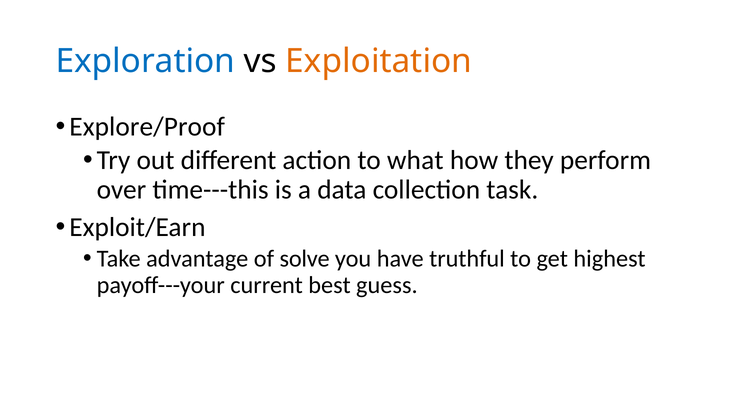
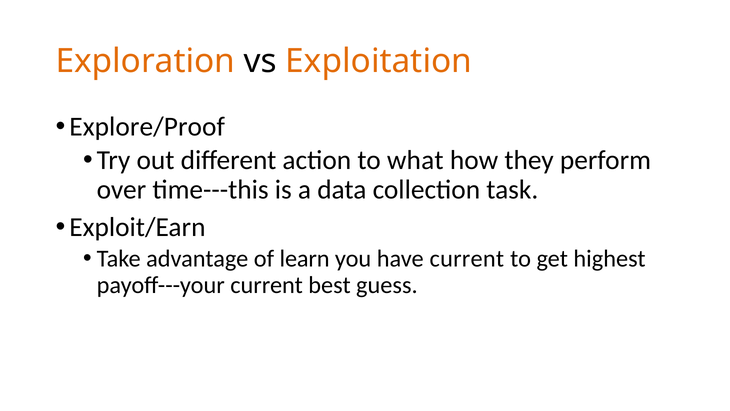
Exploration colour: blue -> orange
solve: solve -> learn
have truthful: truthful -> current
